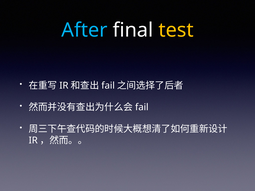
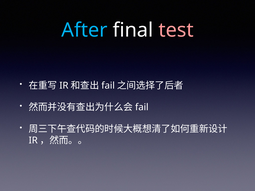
test colour: yellow -> pink
